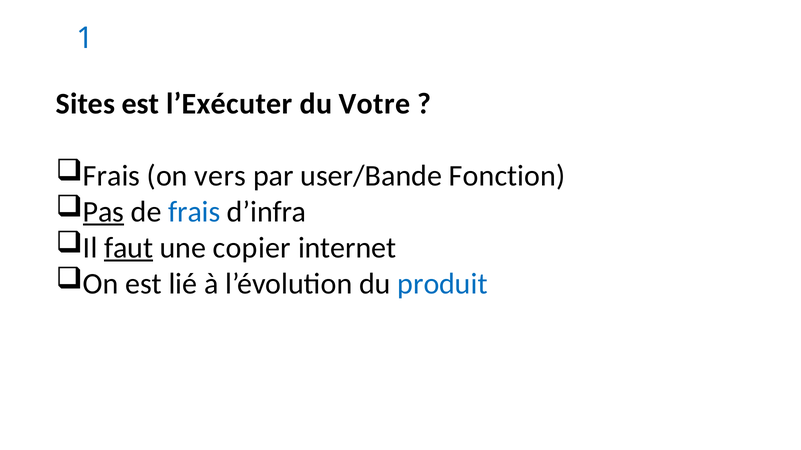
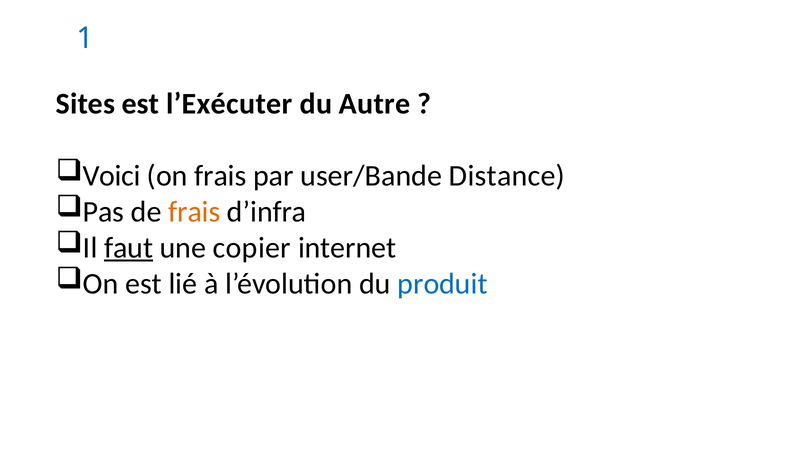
Votre: Votre -> Autre
Frais at (112, 176): Frais -> Voici
on vers: vers -> frais
Fonction: Fonction -> Distance
Pas underline: present -> none
frais at (194, 212) colour: blue -> orange
